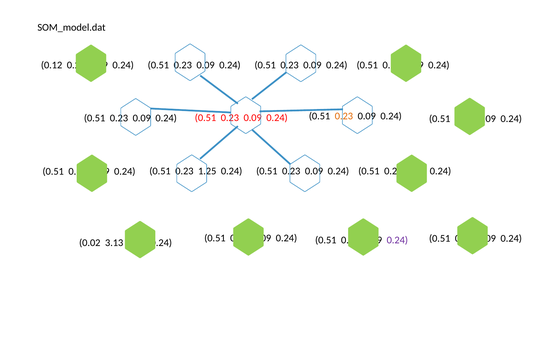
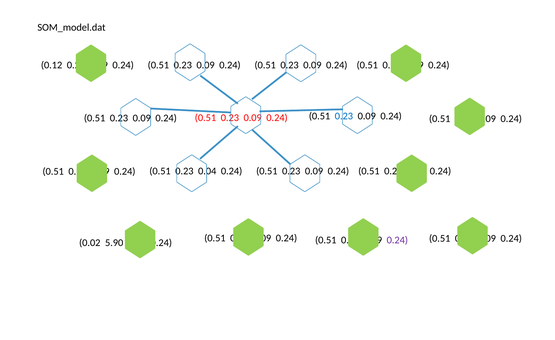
0.23 at (344, 116) colour: orange -> blue
1.25: 1.25 -> 0.04
3.13: 3.13 -> 5.90
